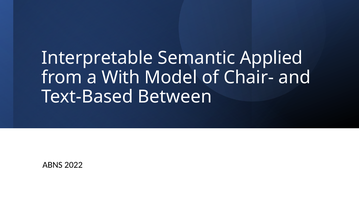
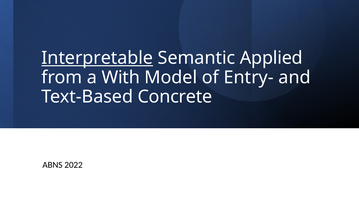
Interpretable underline: none -> present
Chair-: Chair- -> Entry-
Between: Between -> Concrete
